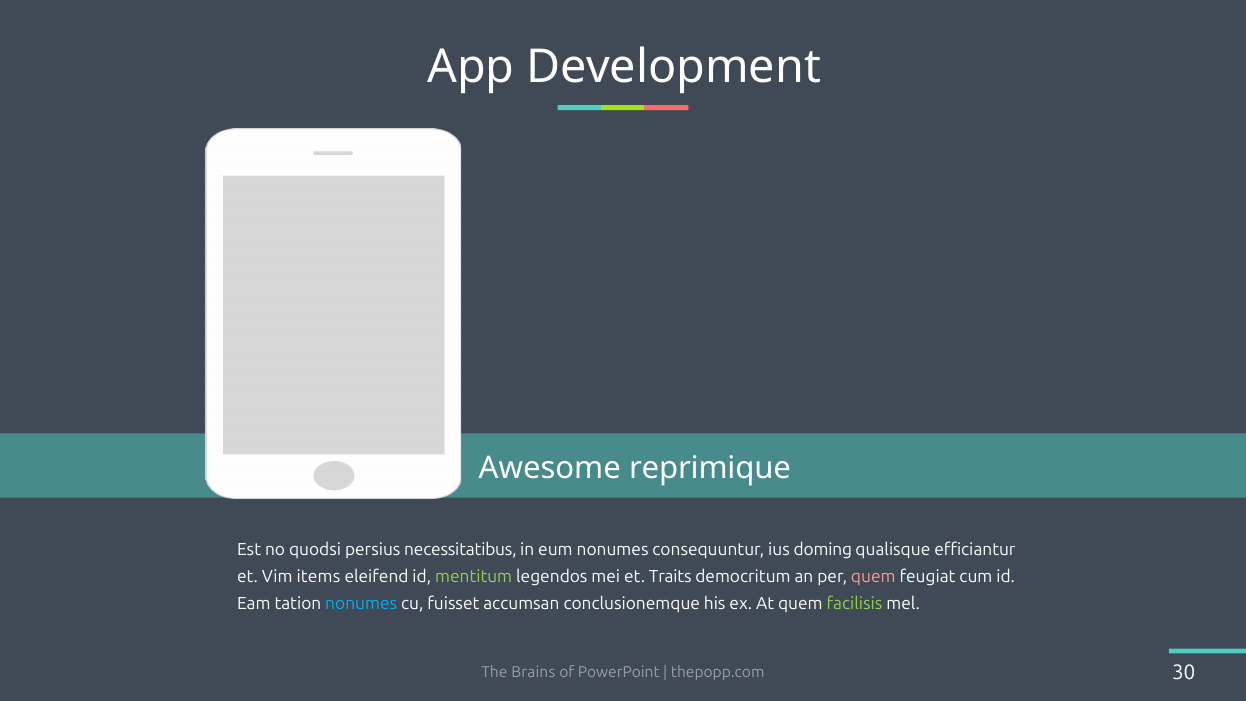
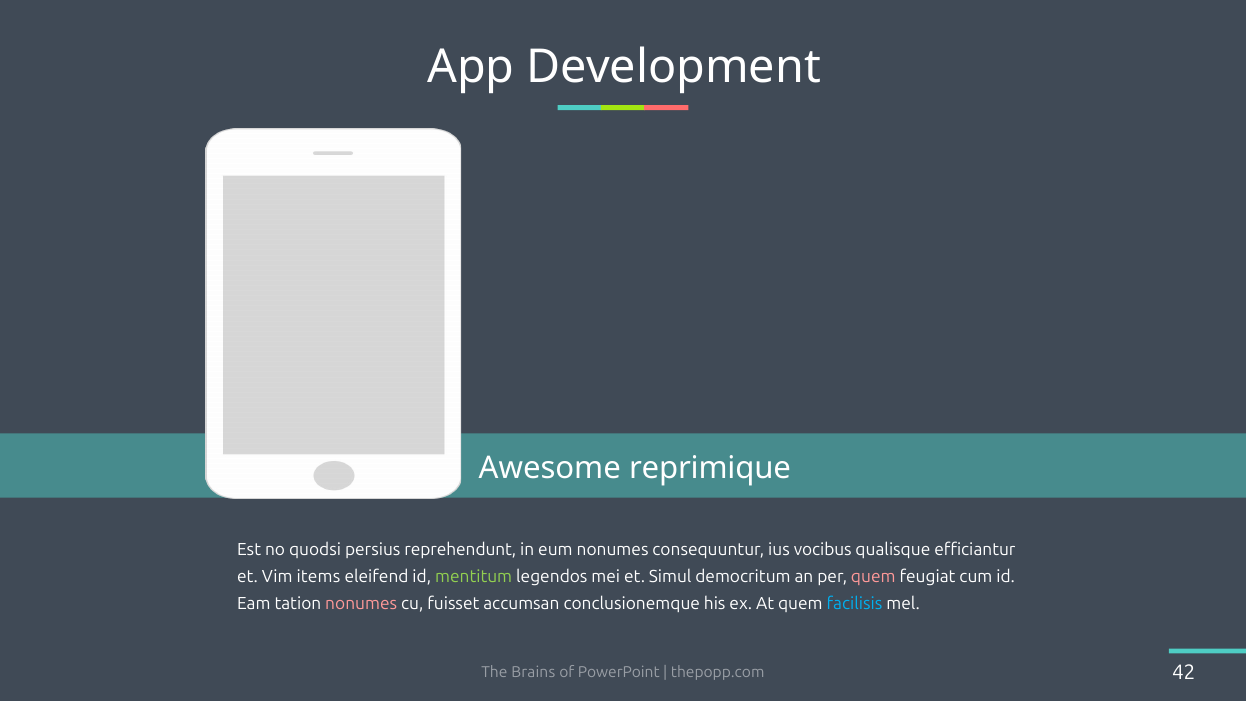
necessitatibus: necessitatibus -> reprehendunt
doming: doming -> vocibus
Traits: Traits -> Simul
nonumes at (361, 603) colour: light blue -> pink
facilisis colour: light green -> light blue
30: 30 -> 42
